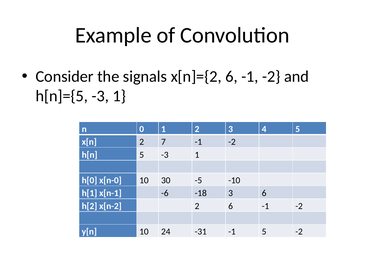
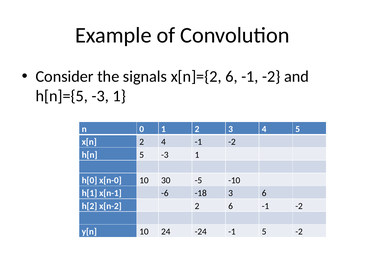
2 7: 7 -> 4
-31: -31 -> -24
